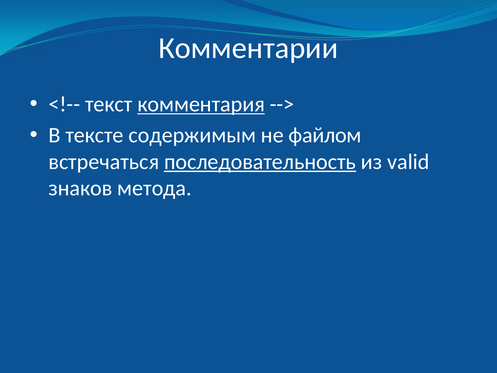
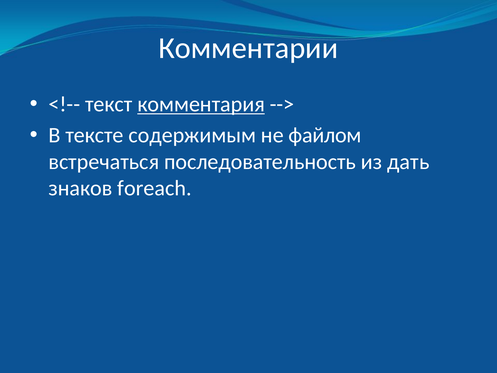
последовательность underline: present -> none
valid: valid -> дать
метода: метода -> foreach
